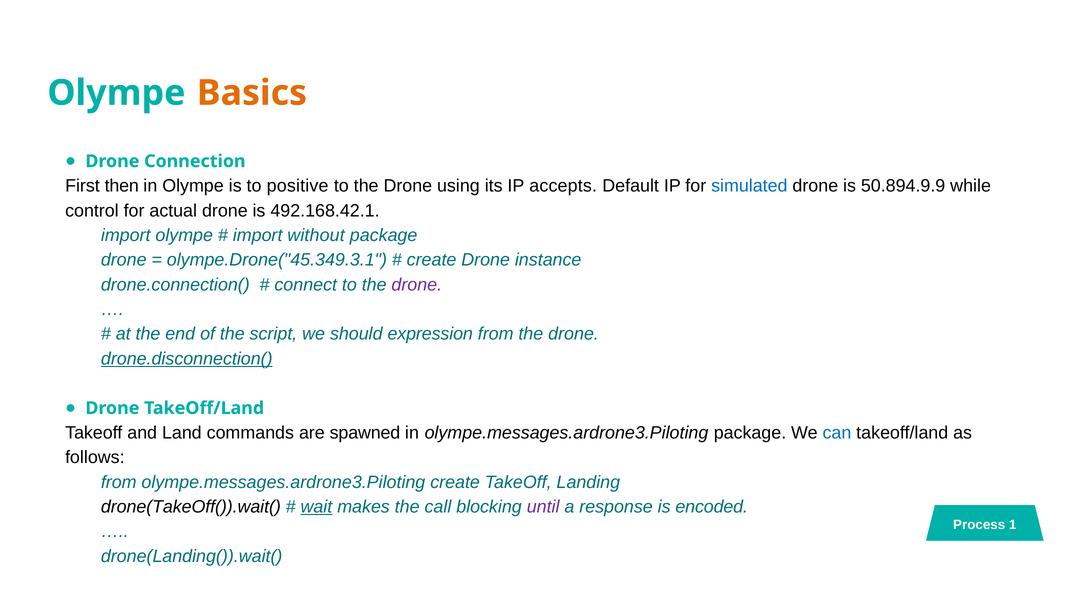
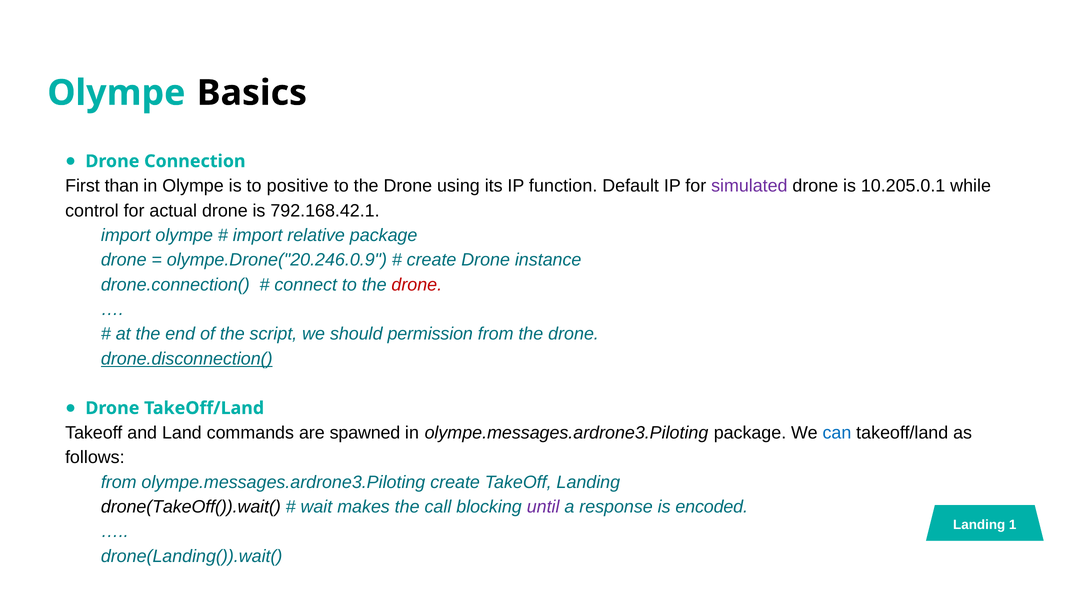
Basics colour: orange -> black
then: then -> than
accepts: accepts -> function
simulated colour: blue -> purple
50.894.9.9: 50.894.9.9 -> 10.205.0.1
492.168.42.1: 492.168.42.1 -> 792.168.42.1
without: without -> relative
olympe.Drone("45.349.3.1: olympe.Drone("45.349.3.1 -> olympe.Drone("20.246.0.9
drone at (417, 284) colour: purple -> red
expression: expression -> permission
wait underline: present -> none
Process at (979, 524): Process -> Landing
